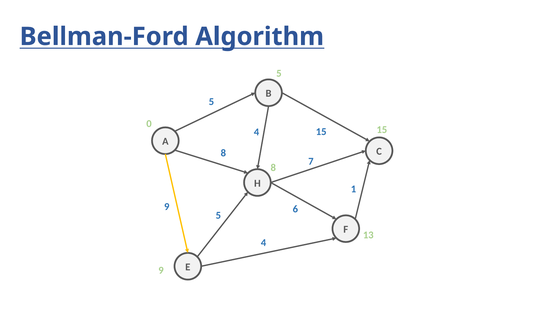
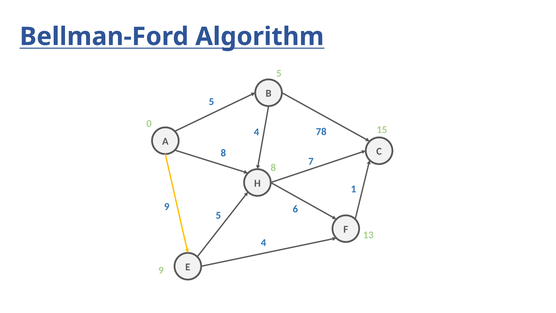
4 15: 15 -> 78
